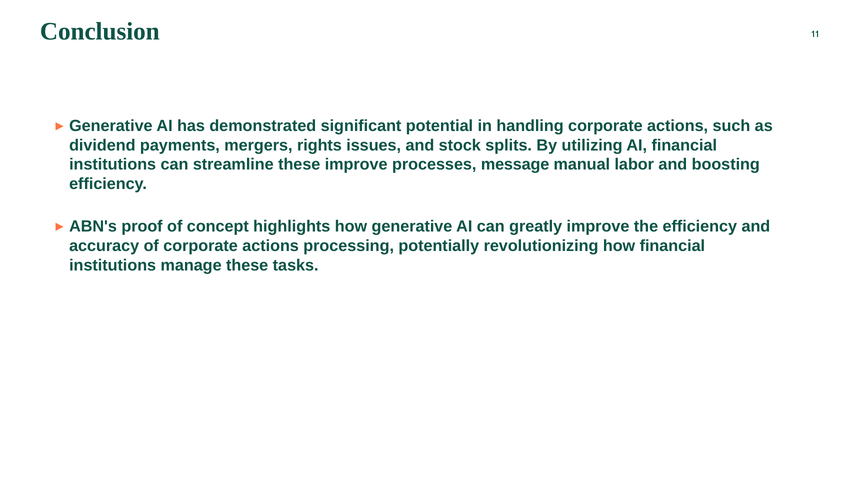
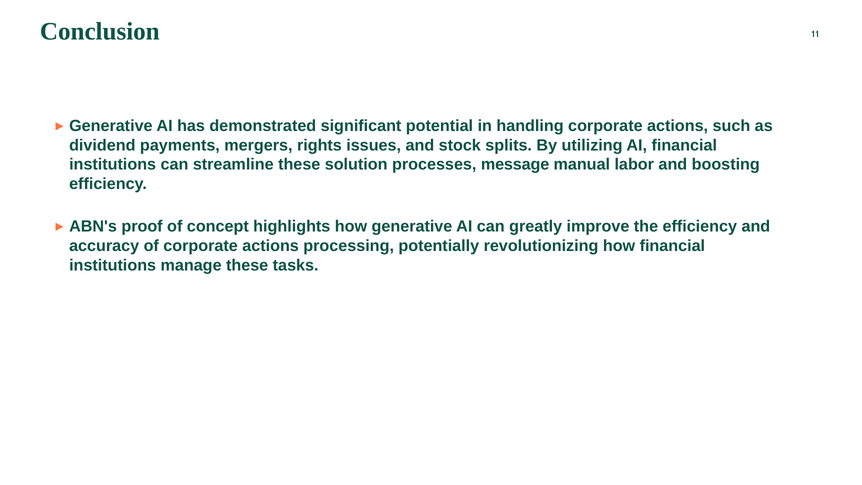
these improve: improve -> solution
